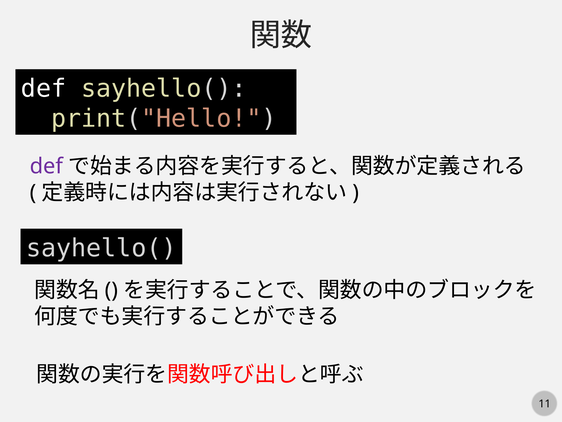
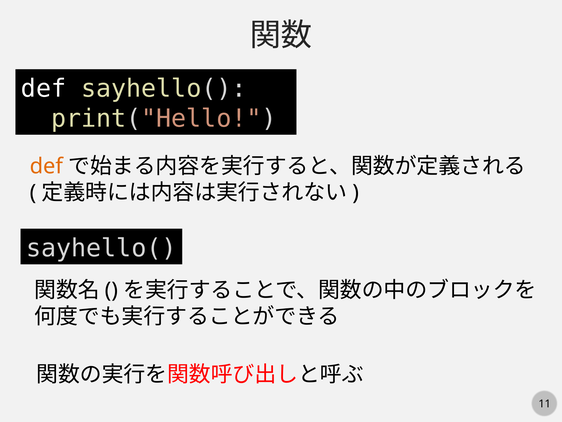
def at (46, 166) colour: purple -> orange
